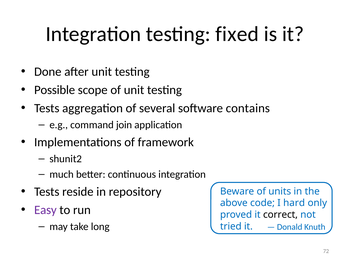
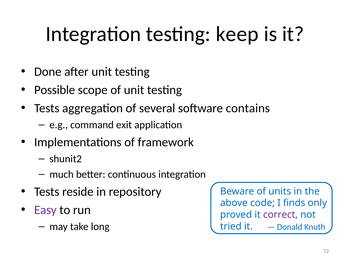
fixed: fixed -> keep
join: join -> exit
hard: hard -> finds
correct colour: black -> purple
